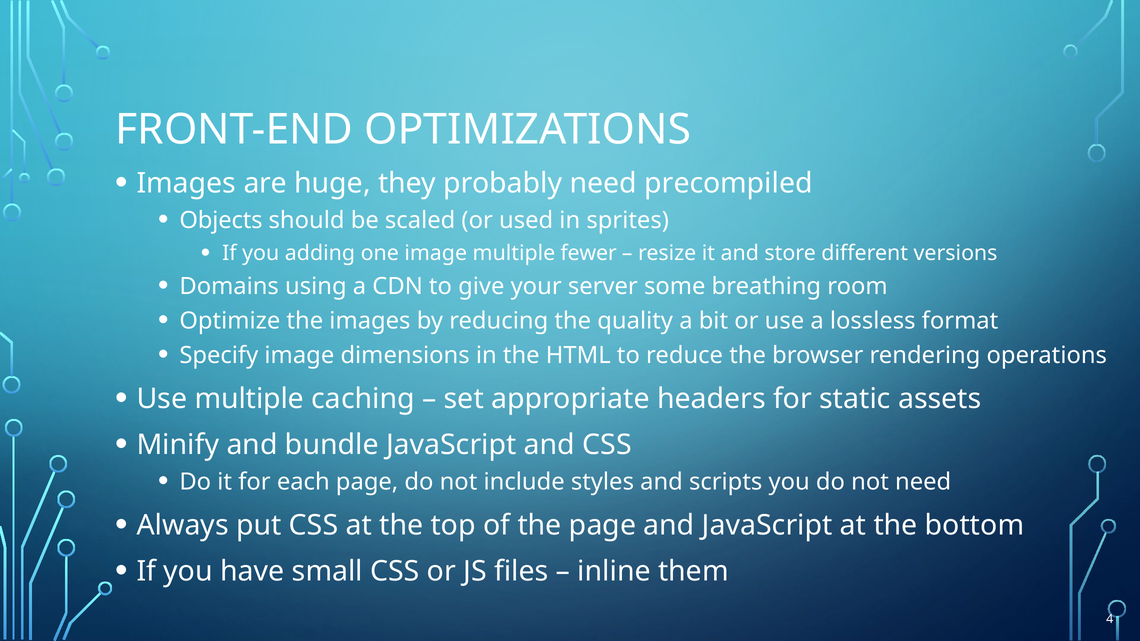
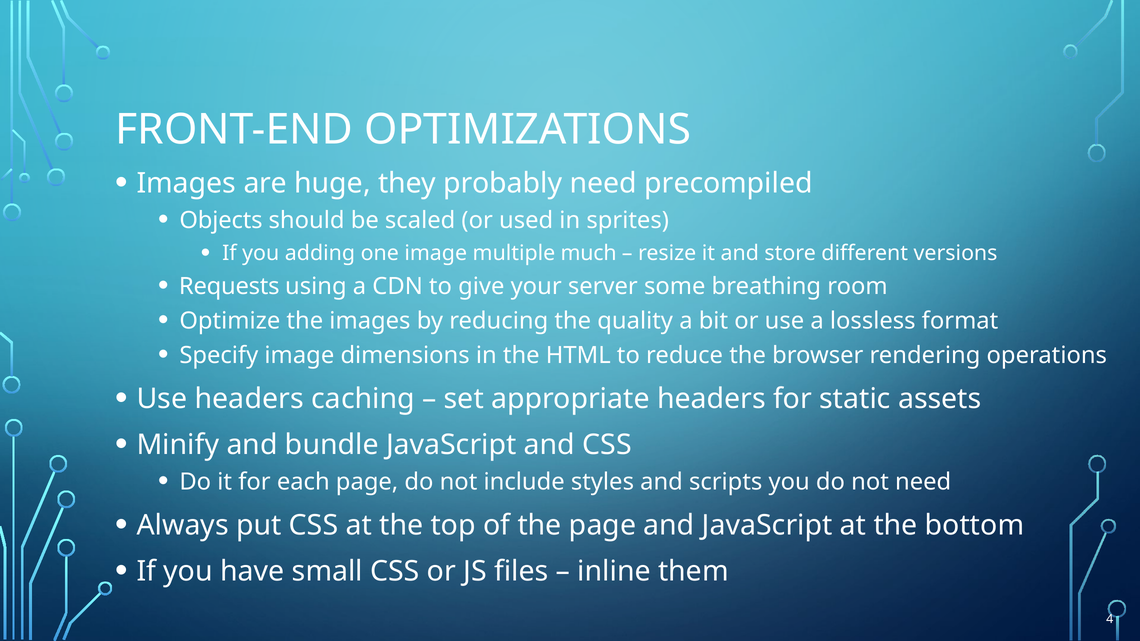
fewer: fewer -> much
Domains: Domains -> Requests
Use multiple: multiple -> headers
